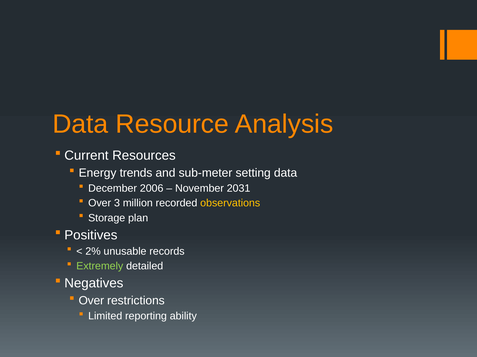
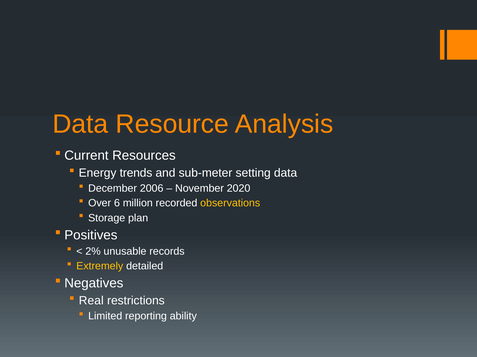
2031: 2031 -> 2020
3: 3 -> 6
Extremely colour: light green -> yellow
Over at (91, 301): Over -> Real
